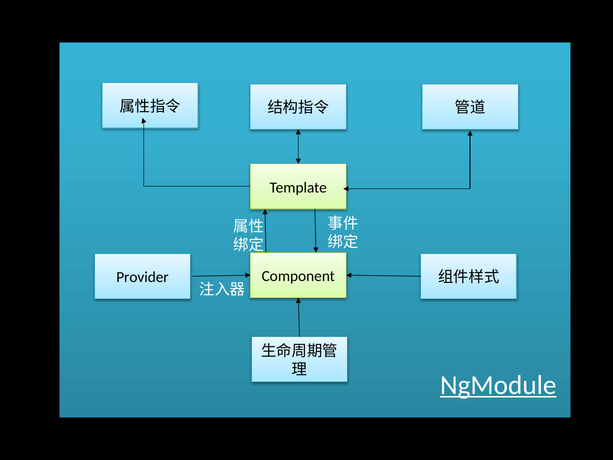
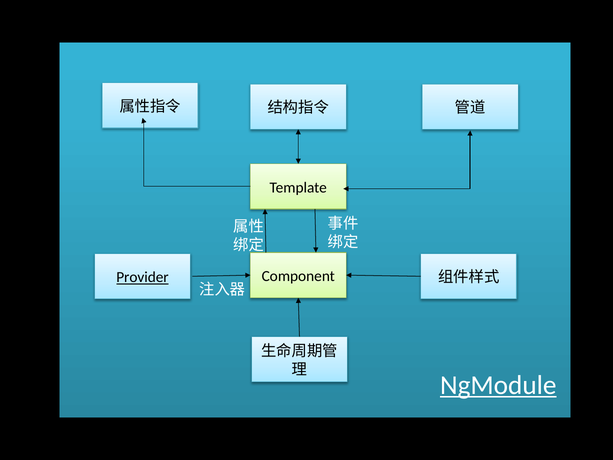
Provider underline: none -> present
